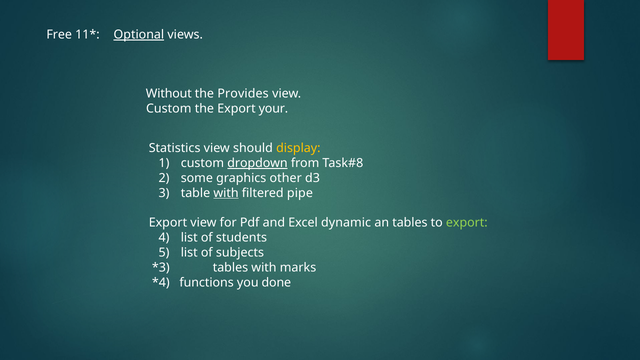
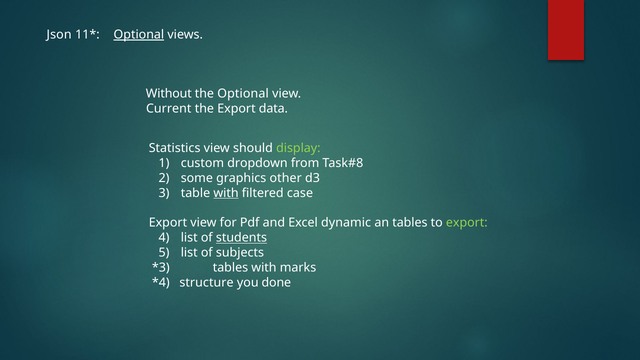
Free: Free -> Json
the Provides: Provides -> Optional
Custom at (169, 109): Custom -> Current
your: your -> data
display colour: yellow -> light green
dropdown underline: present -> none
pipe: pipe -> case
students underline: none -> present
functions: functions -> structure
